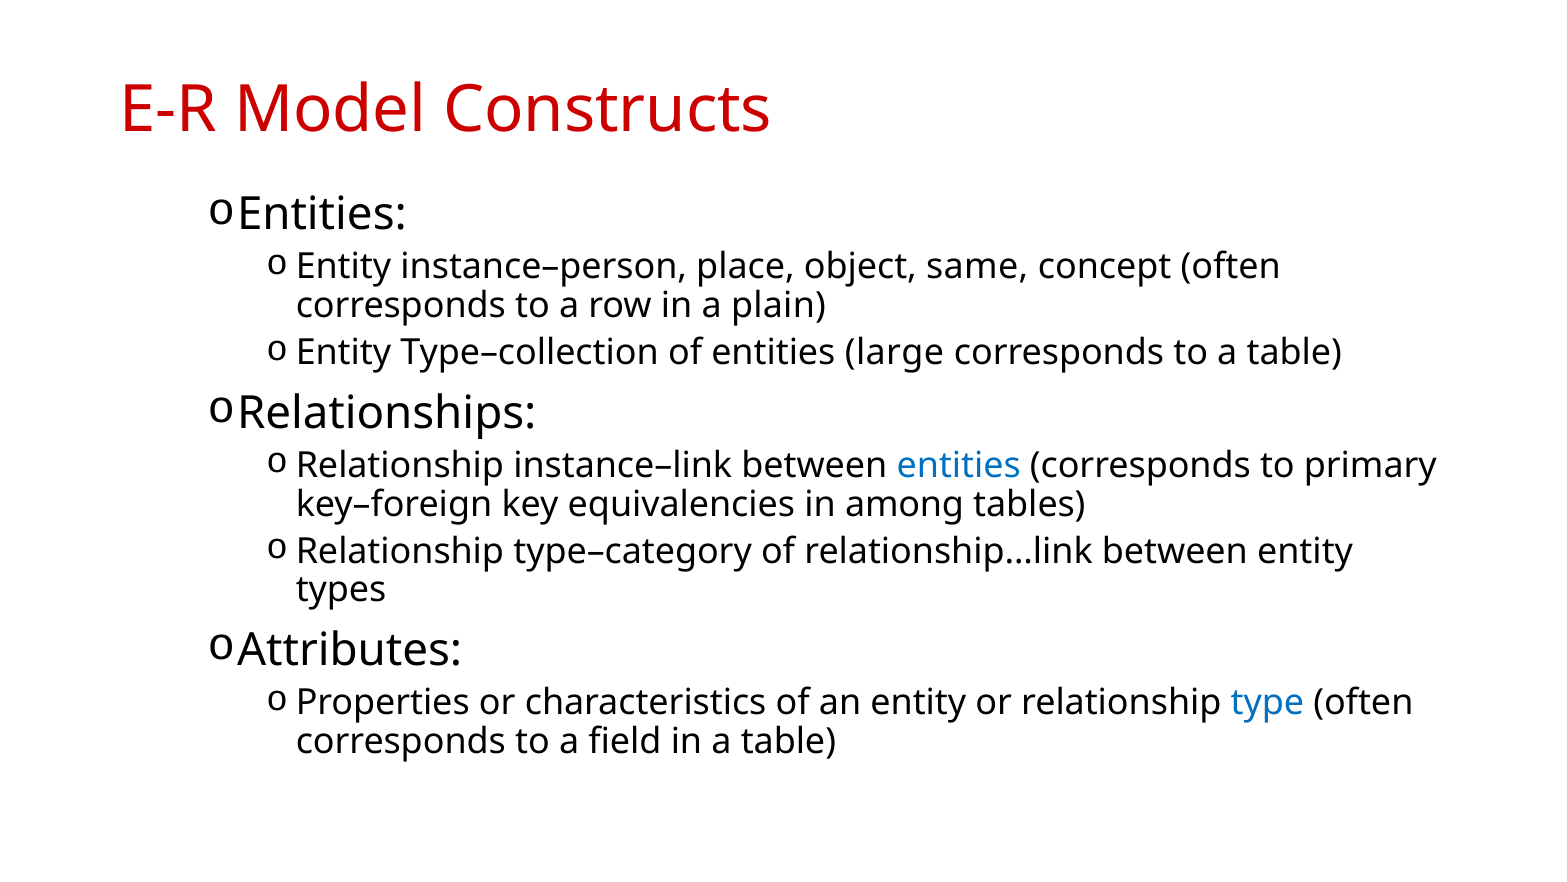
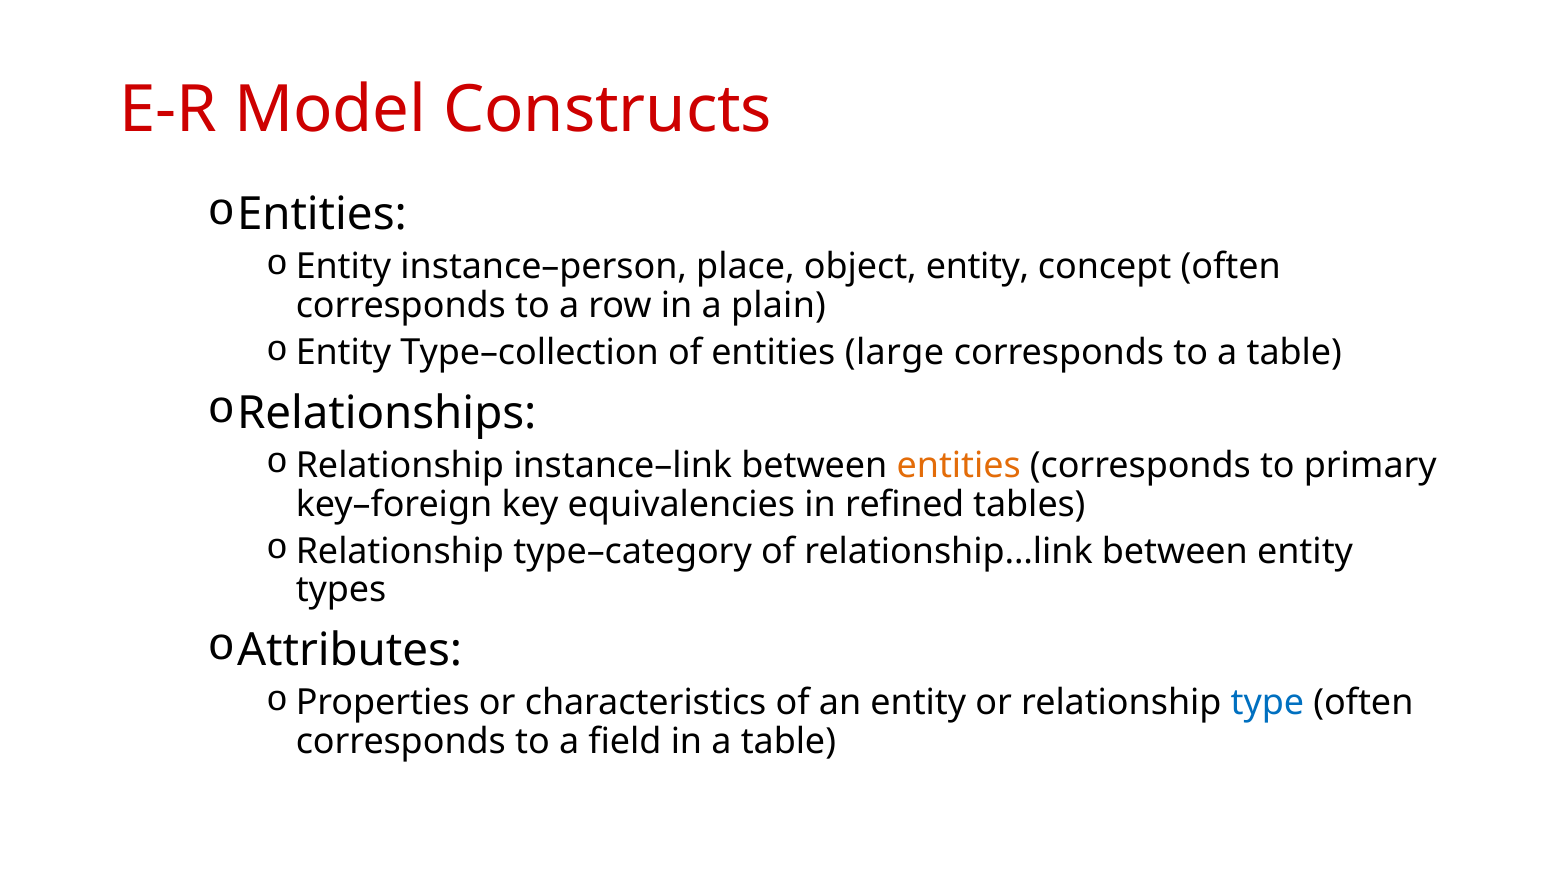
object same: same -> entity
entities at (959, 465) colour: blue -> orange
among: among -> refined
